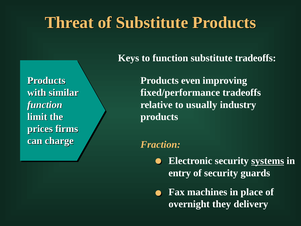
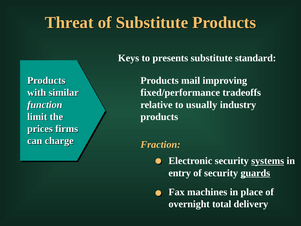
to function: function -> presents
substitute tradeoffs: tradeoffs -> standard
even: even -> mail
guards underline: none -> present
they: they -> total
